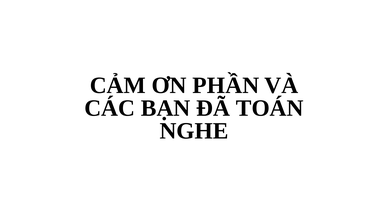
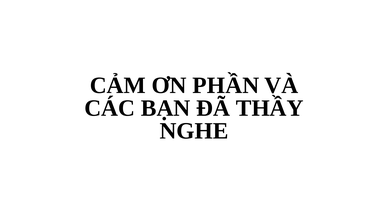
TOÁN: TOÁN -> THẦY
